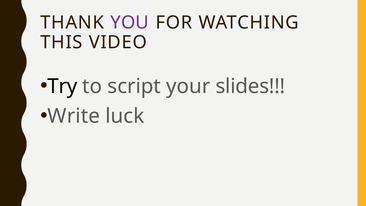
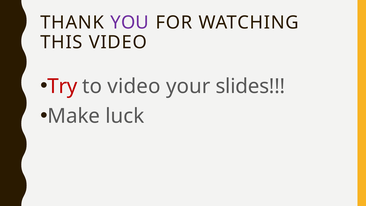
Try colour: black -> red
to script: script -> video
Write: Write -> Make
